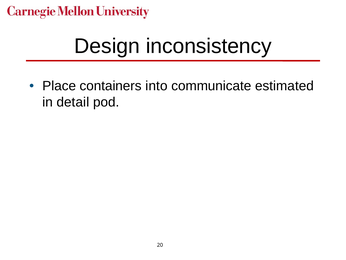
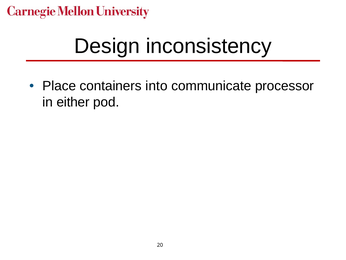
estimated: estimated -> processor
detail: detail -> either
